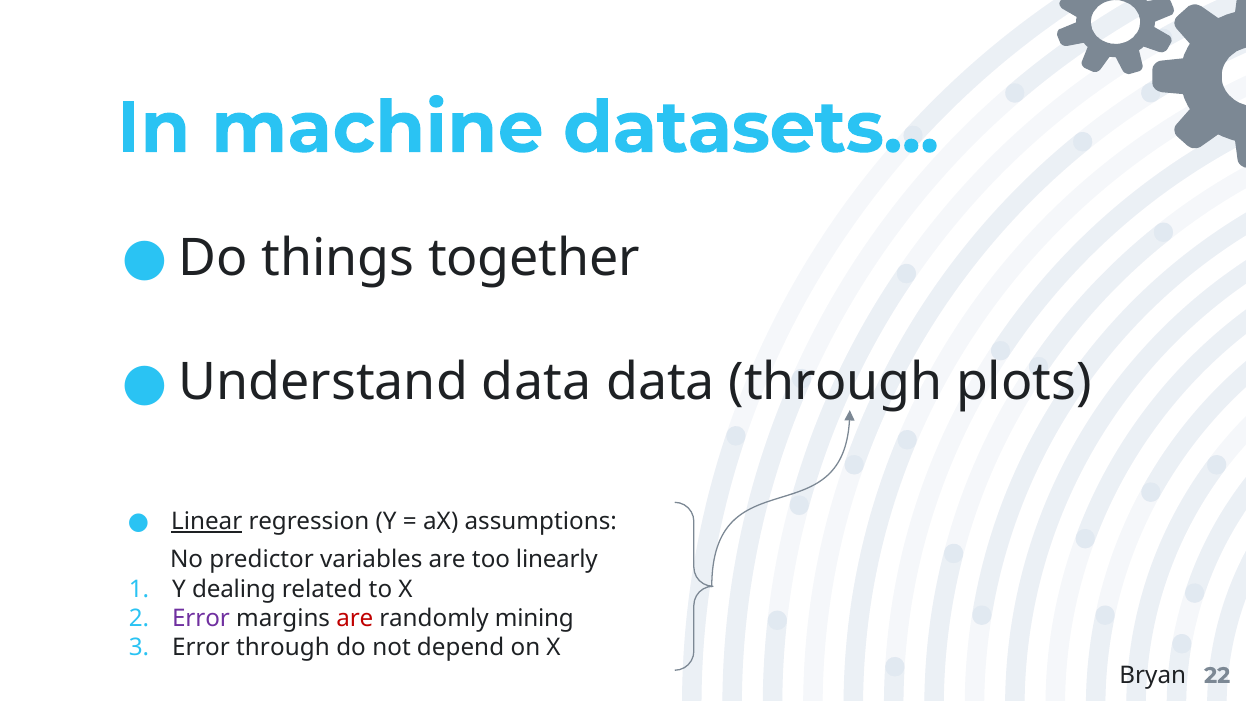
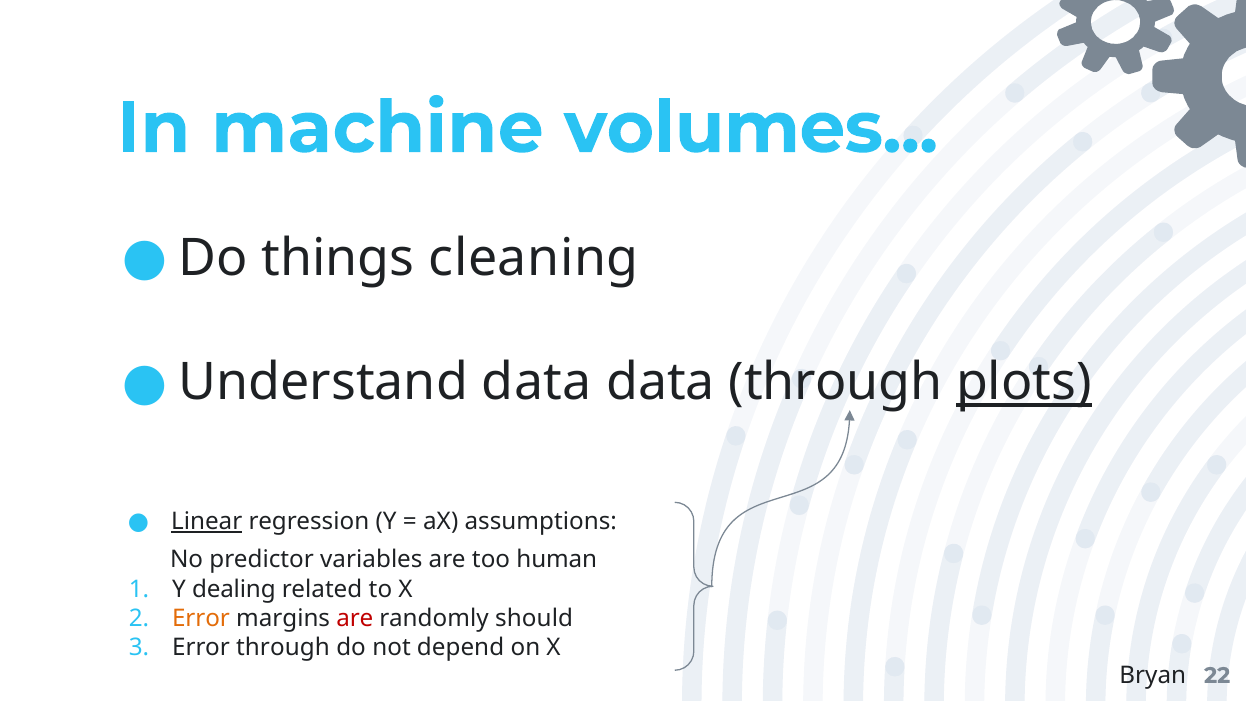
datasets: datasets -> volumes
together: together -> cleaning
plots underline: none -> present
linearly: linearly -> human
Error at (201, 618) colour: purple -> orange
mining: mining -> should
